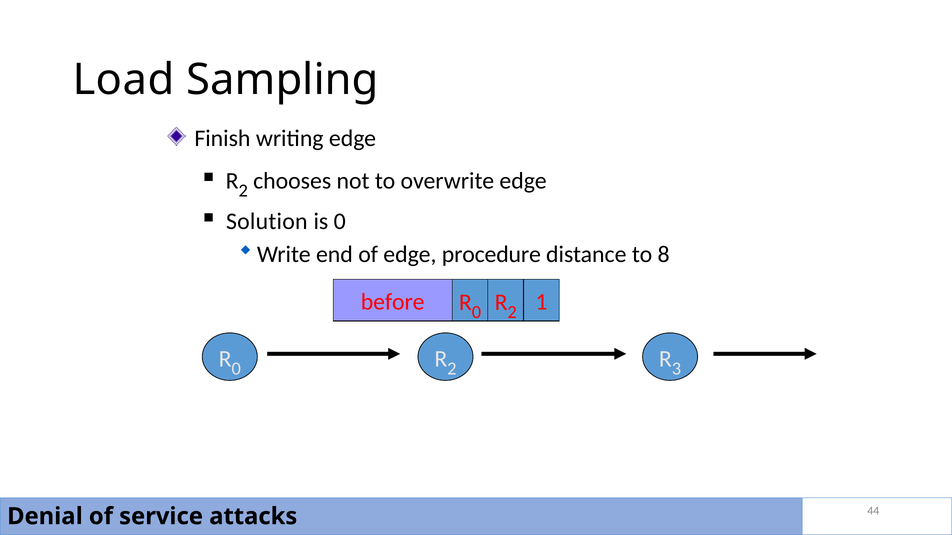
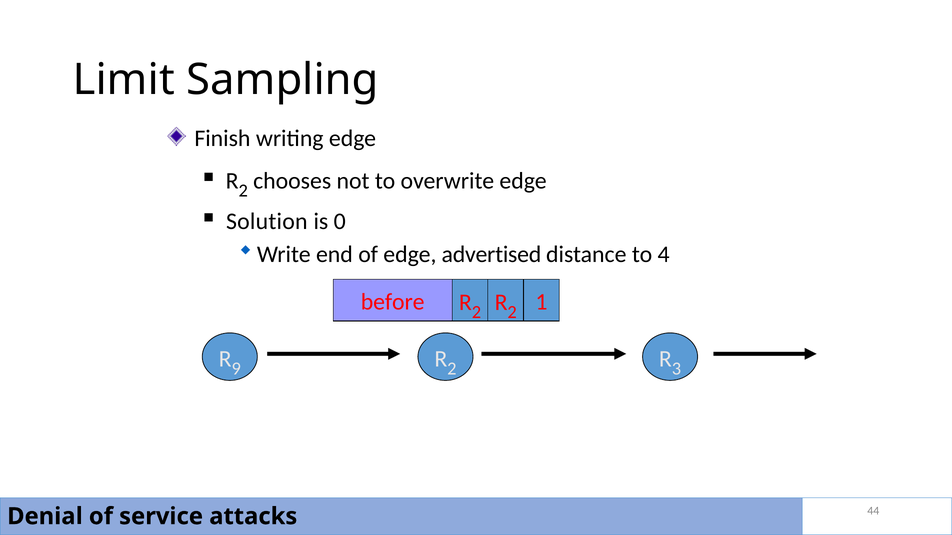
Load: Load -> Limit
procedure: procedure -> advertised
8: 8 -> 4
0 at (476, 312): 0 -> 2
0 at (236, 369): 0 -> 9
